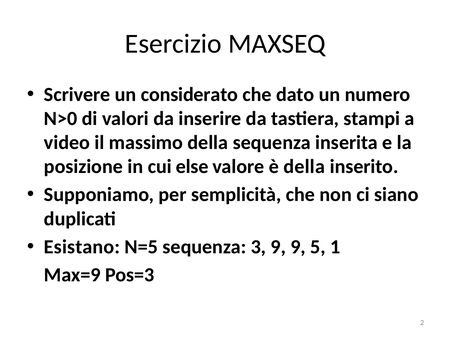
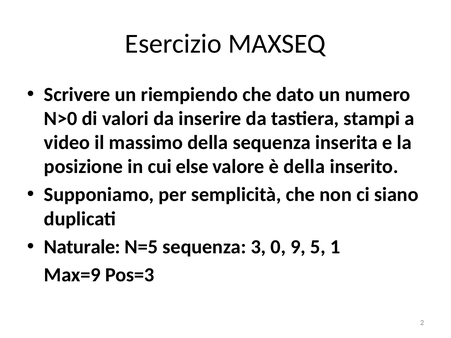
considerato: considerato -> riempiendo
Esistano: Esistano -> Naturale
3 9: 9 -> 0
